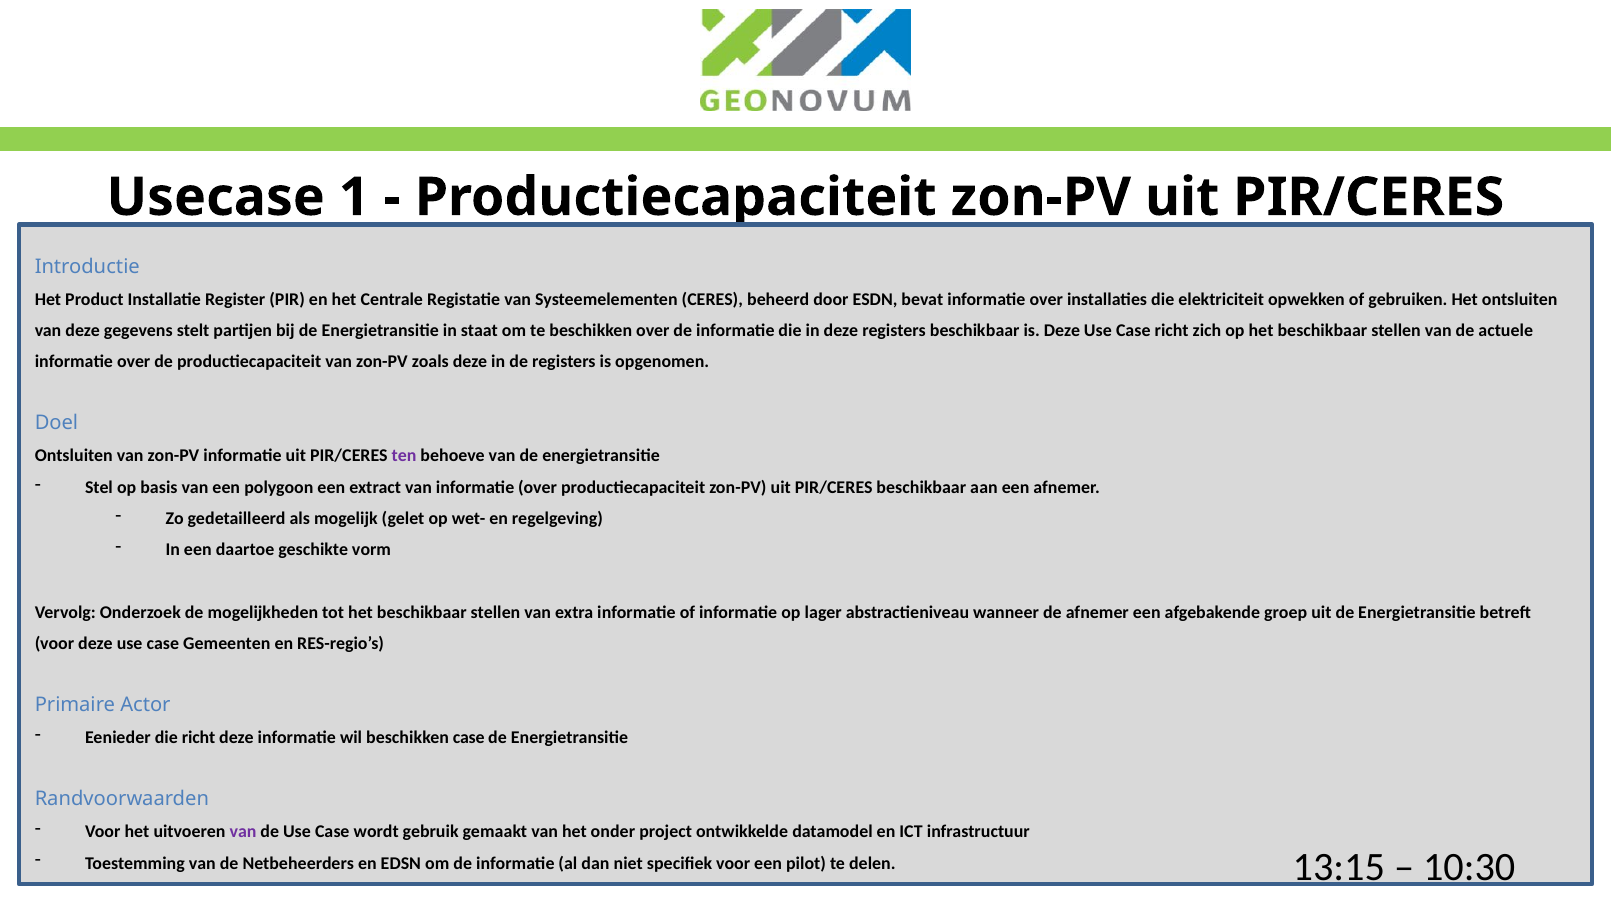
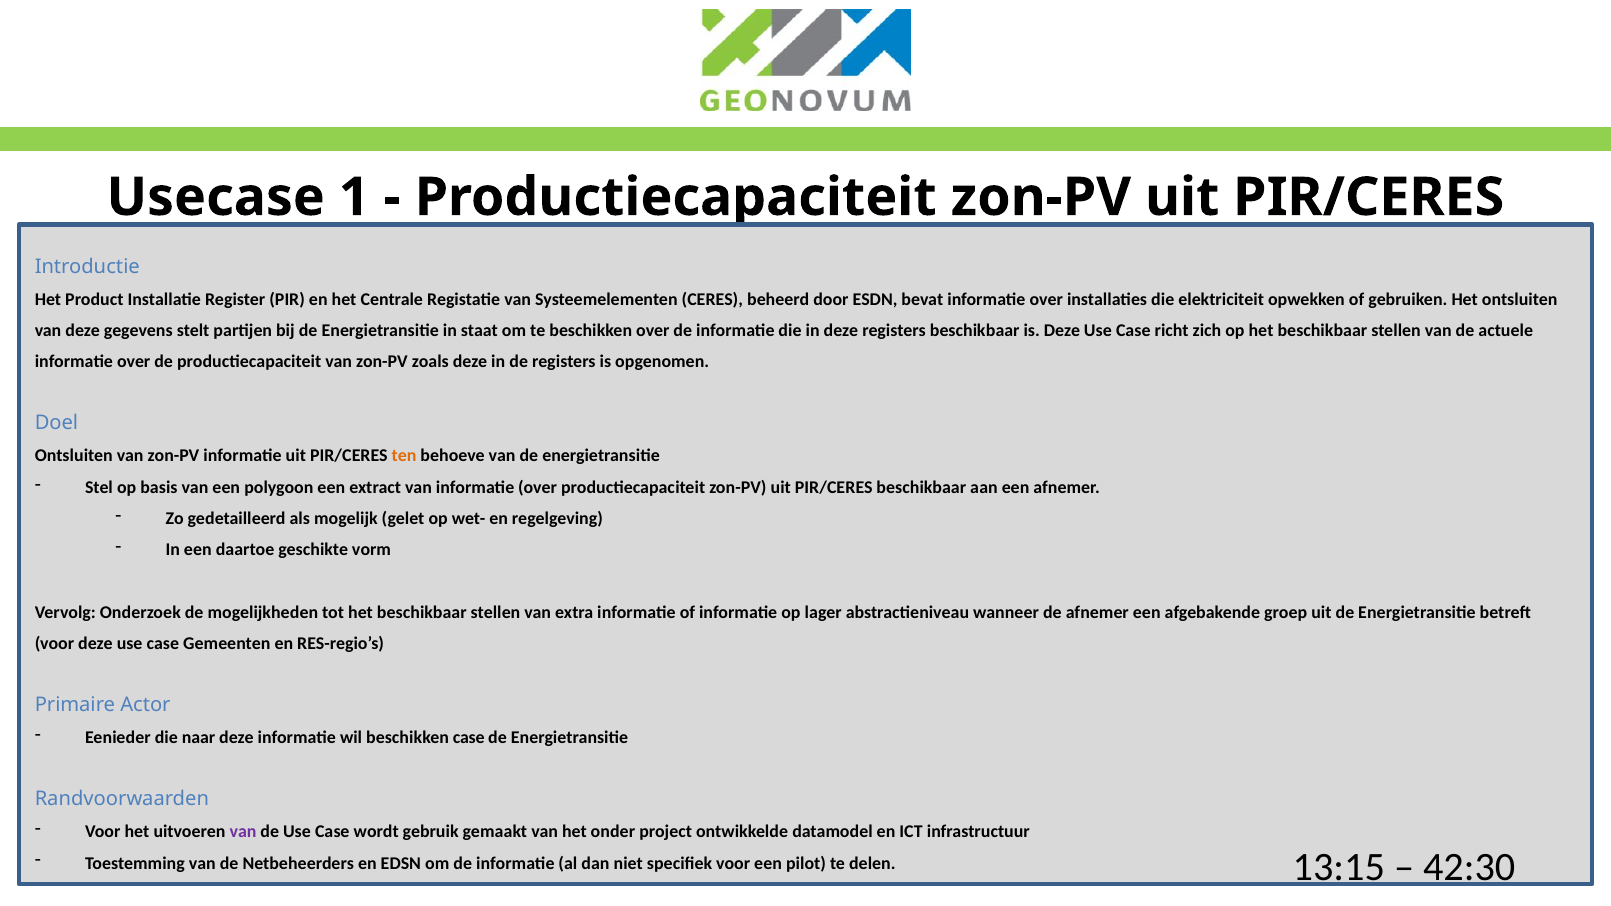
ten colour: purple -> orange
die richt: richt -> naar
10:30: 10:30 -> 42:30
